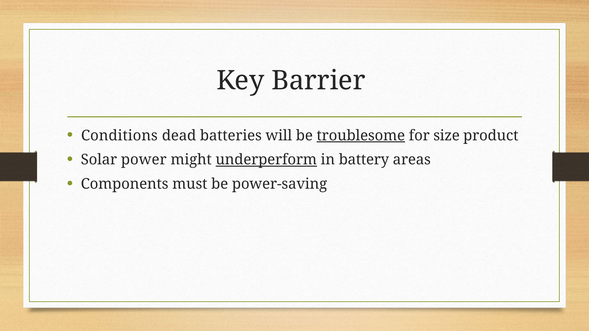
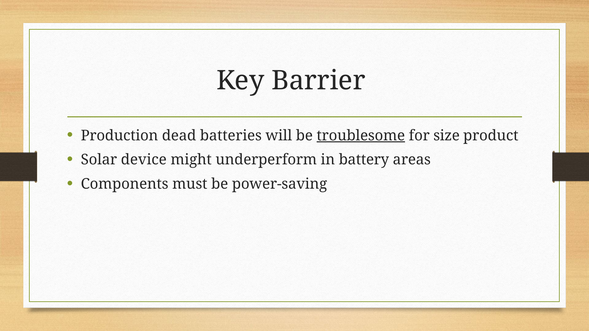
Conditions: Conditions -> Production
power: power -> device
underperform underline: present -> none
